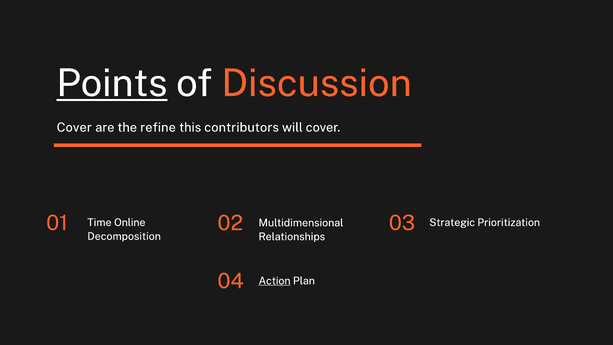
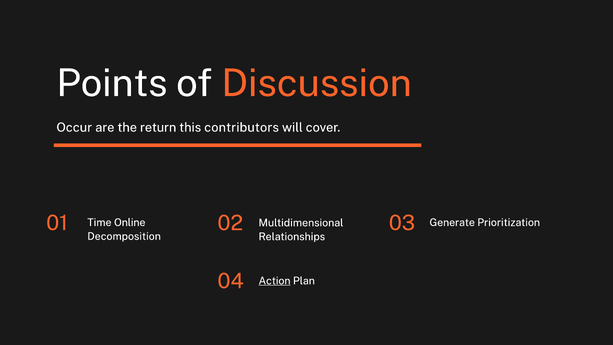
Points underline: present -> none
Cover at (74, 127): Cover -> Occur
refine: refine -> return
Strategic: Strategic -> Generate
